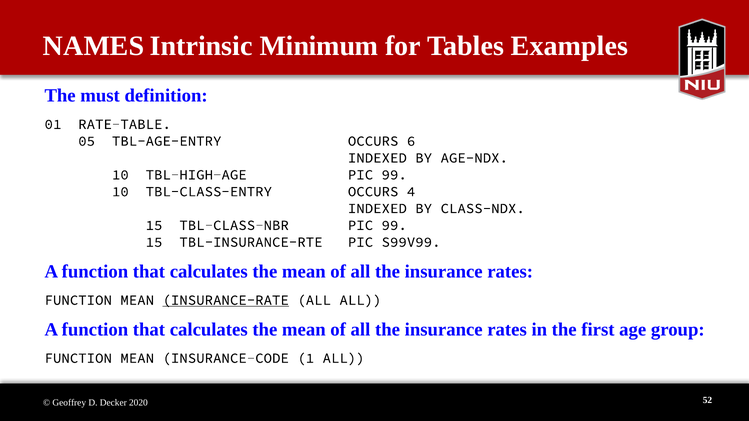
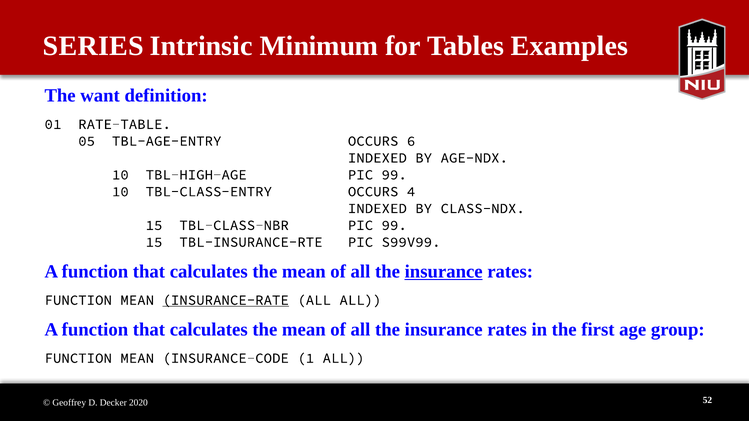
NAMES: NAMES -> SERIES
must: must -> want
insurance at (444, 272) underline: none -> present
